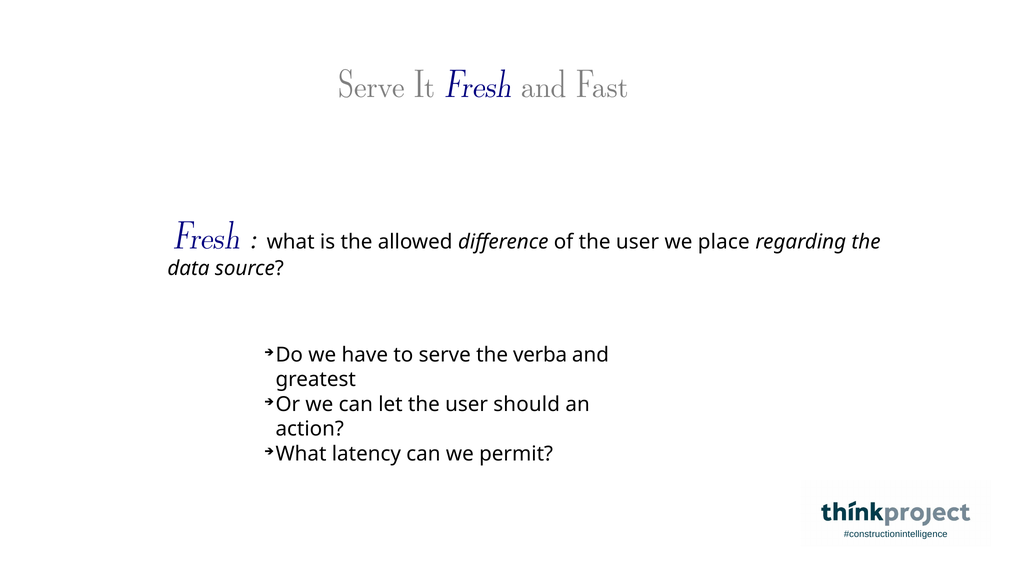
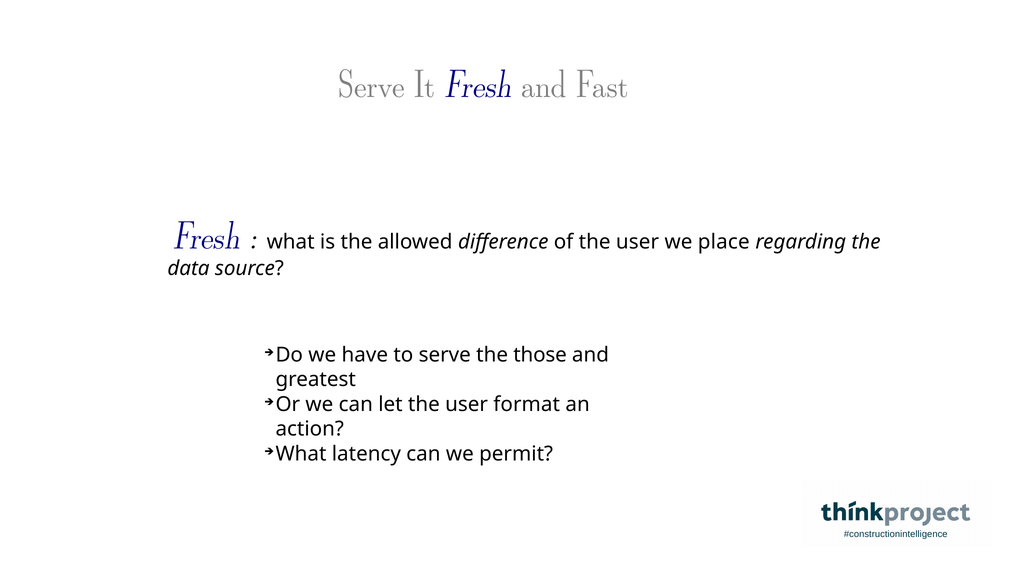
verba: verba -> those
should: should -> format
